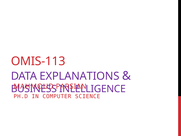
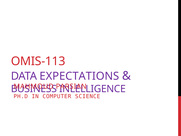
EXPLANATIONS: EXPLANATIONS -> EXPECTATIONS
